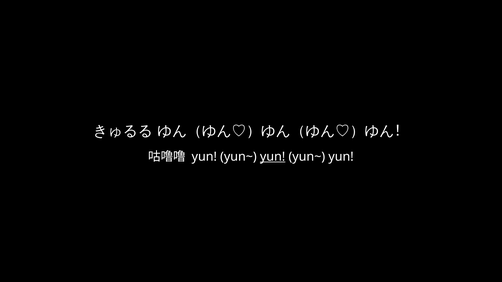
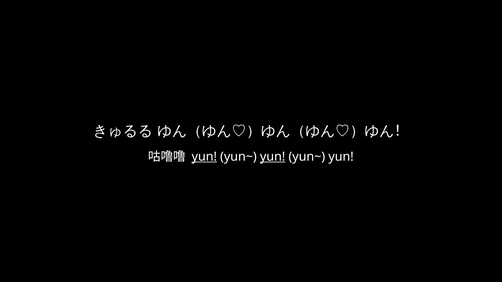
yun at (204, 157) underline: none -> present
